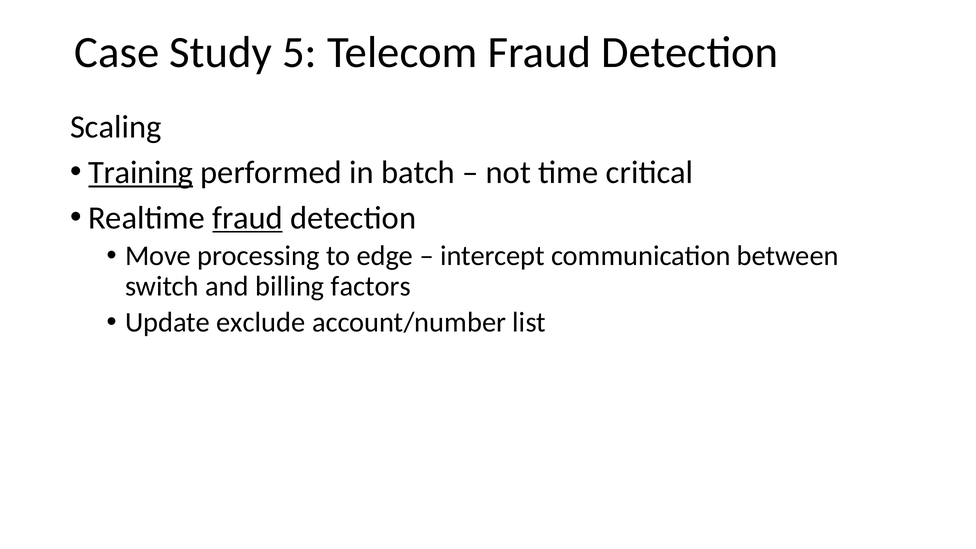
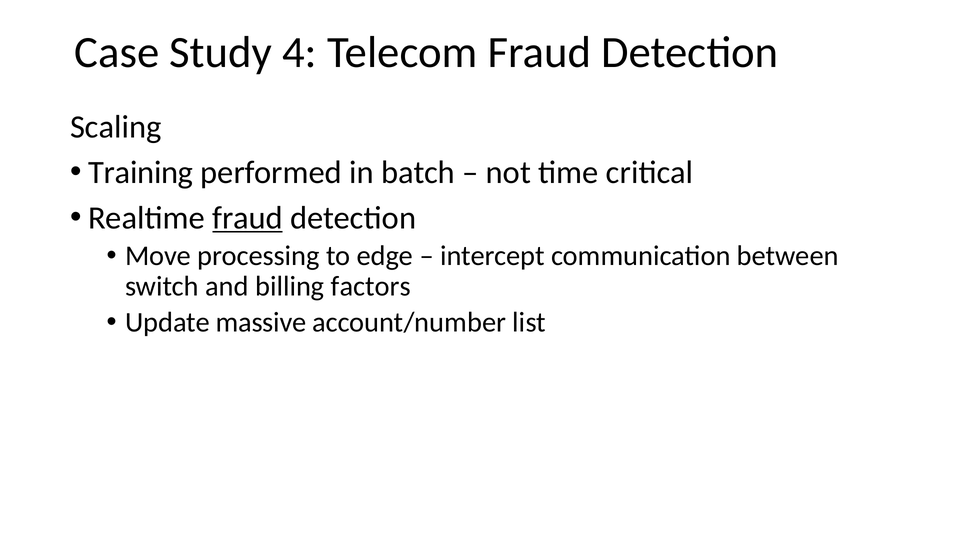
5: 5 -> 4
Training underline: present -> none
exclude: exclude -> massive
